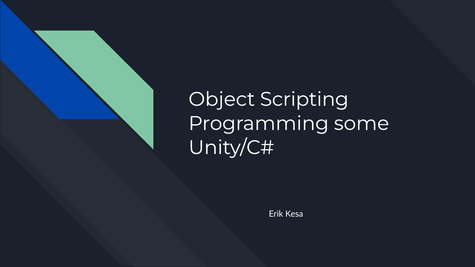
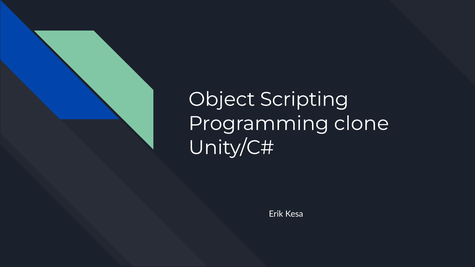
some: some -> clone
